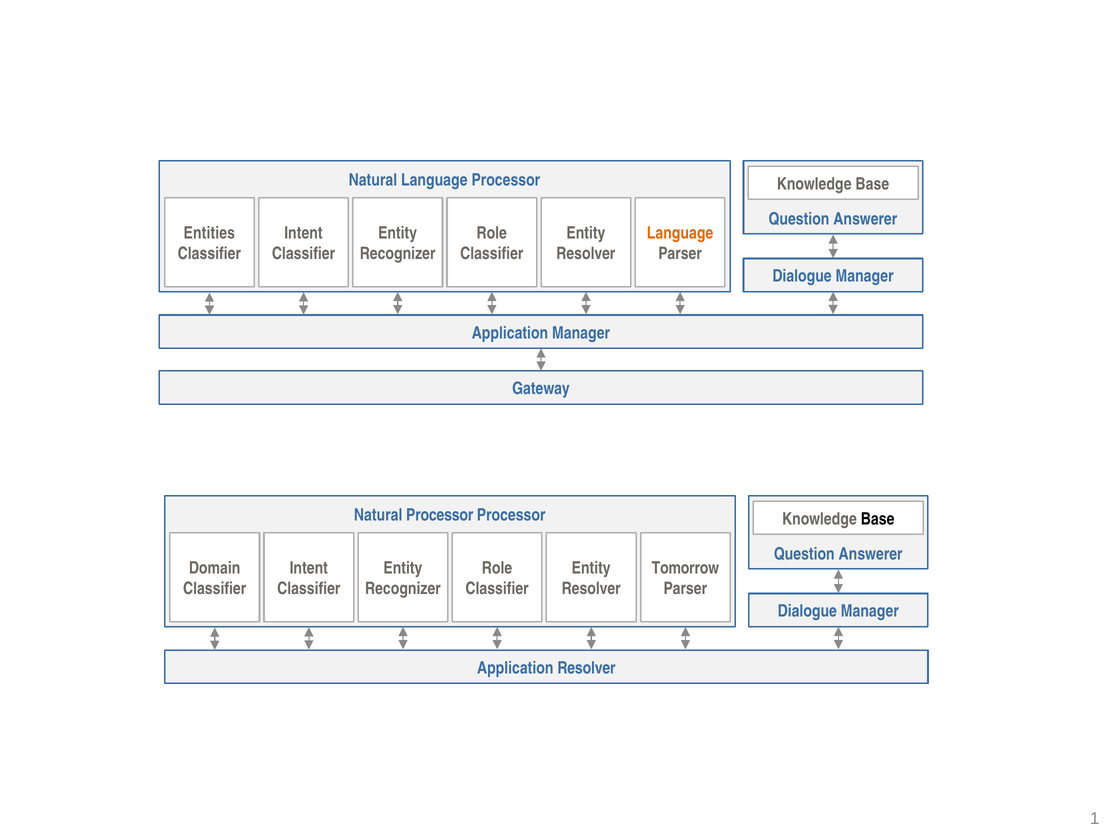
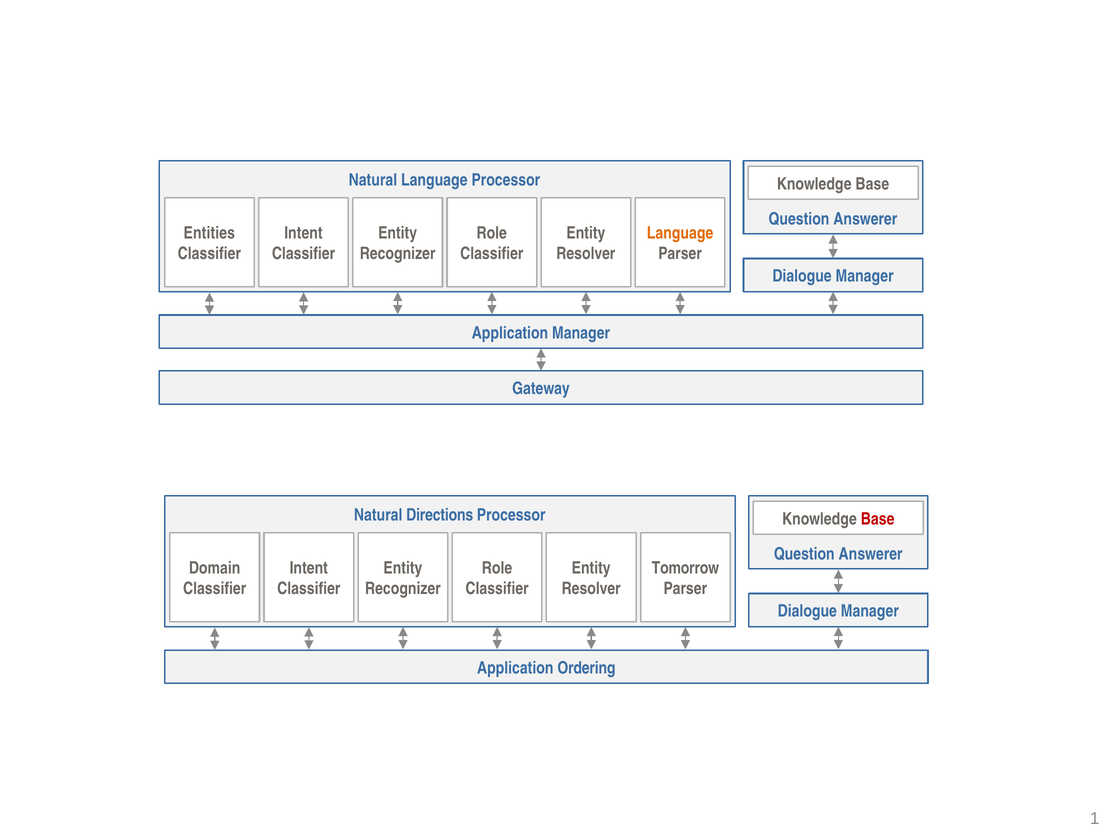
Natural Processor: Processor -> Directions
Base at (878, 519) colour: black -> red
Application Resolver: Resolver -> Ordering
